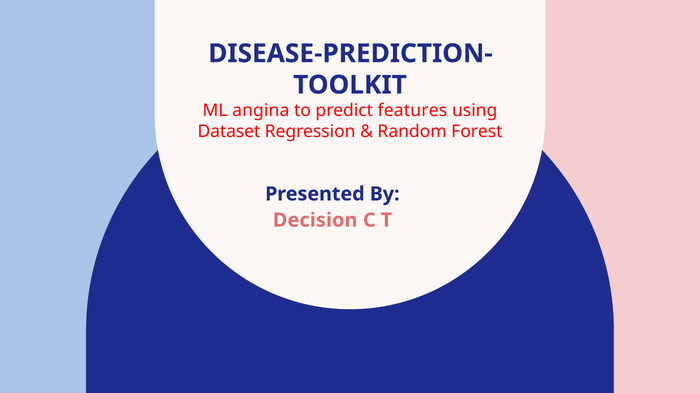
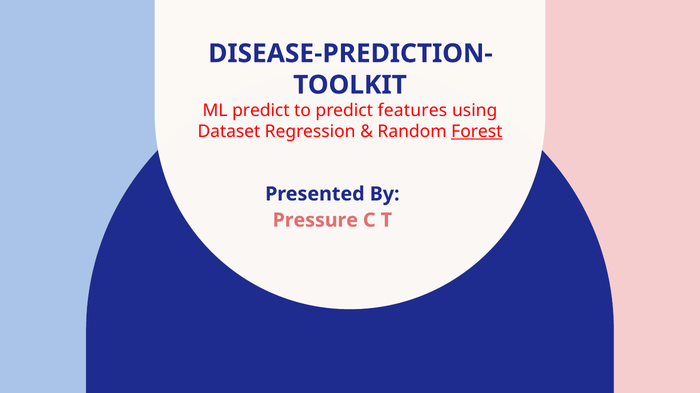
ML angina: angina -> predict
Forest underline: none -> present
Decision: Decision -> Pressure
